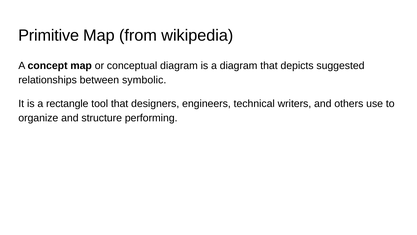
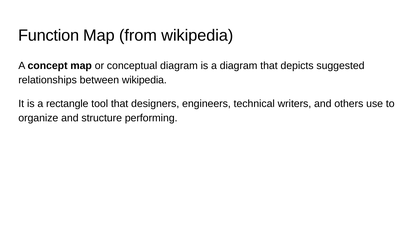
Primitive: Primitive -> Function
between symbolic: symbolic -> wikipedia
